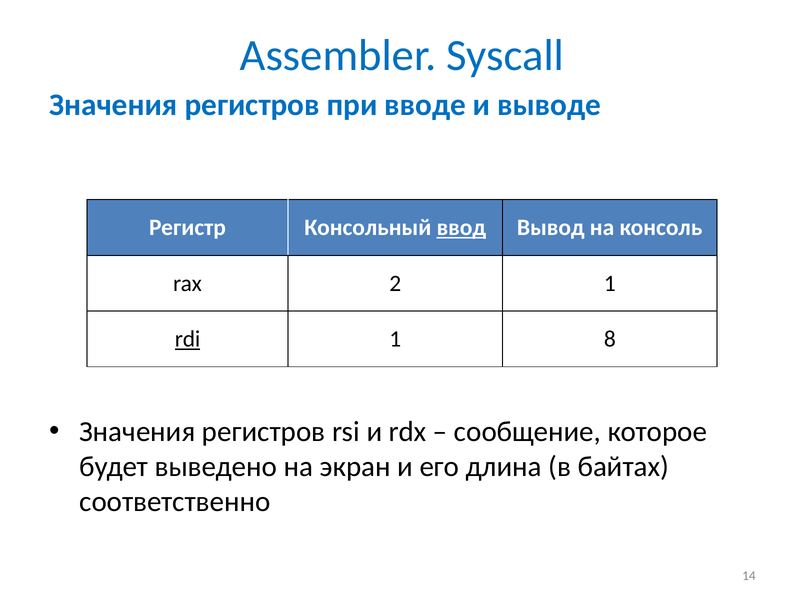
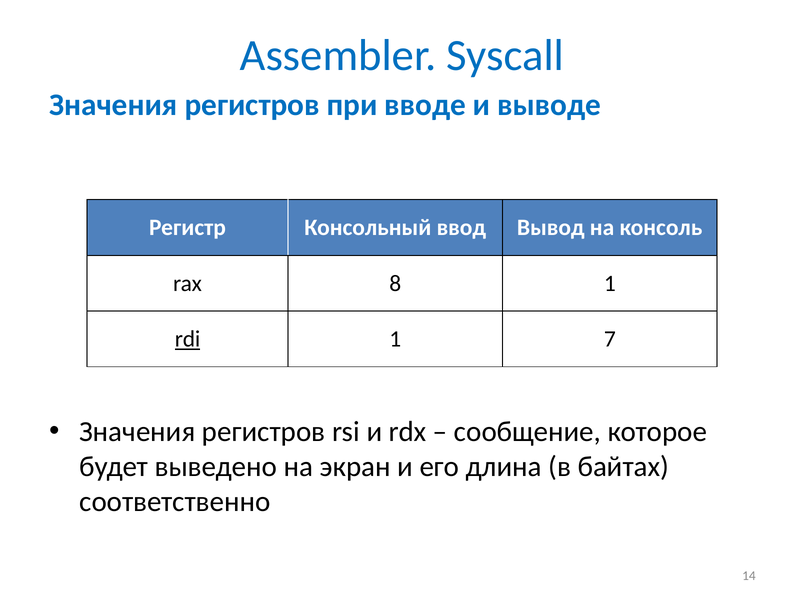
ввод underline: present -> none
2: 2 -> 8
8: 8 -> 7
